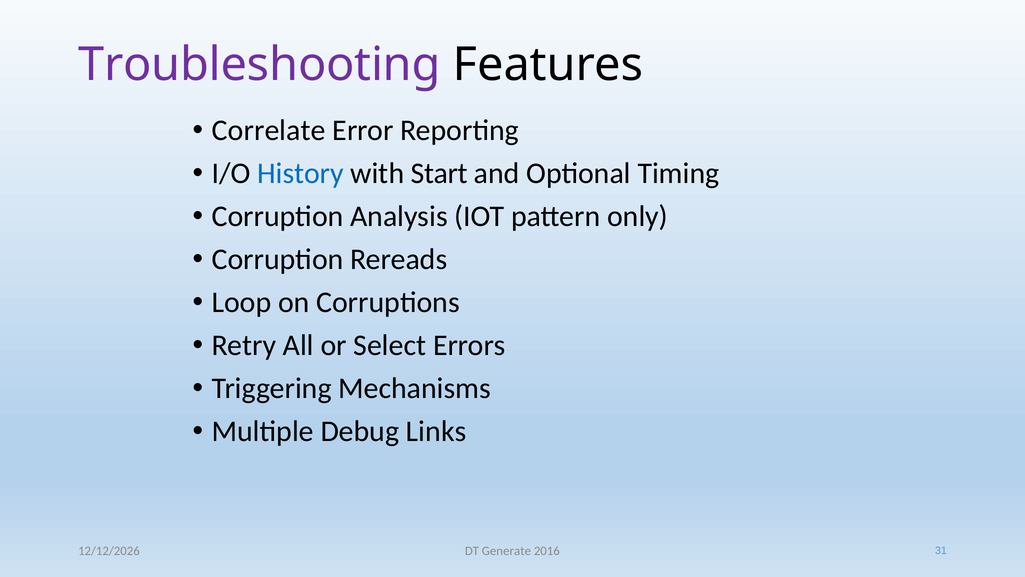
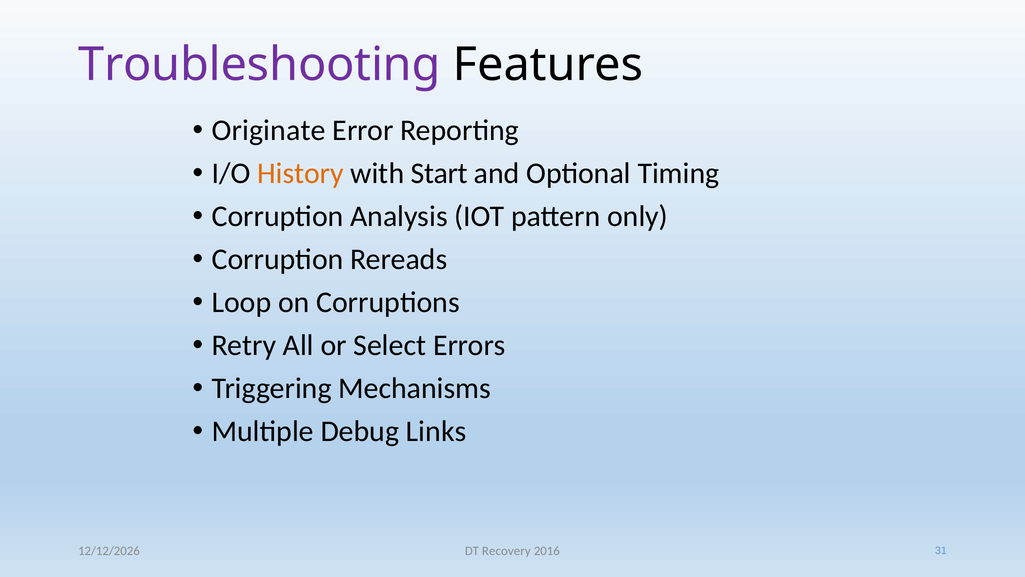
Correlate: Correlate -> Originate
History colour: blue -> orange
Generate: Generate -> Recovery
